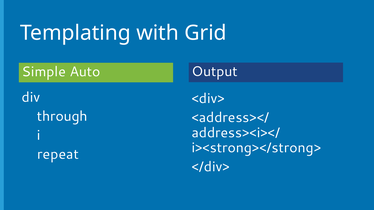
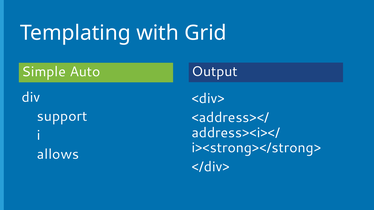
through: through -> support
repeat: repeat -> allows
